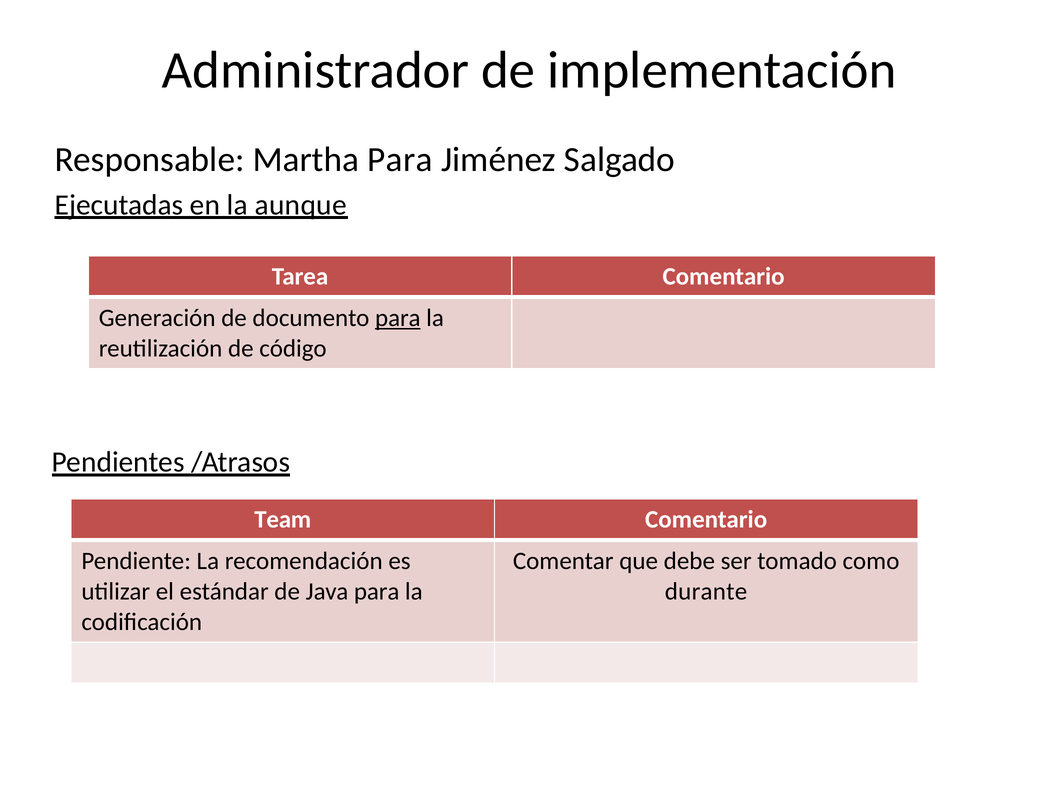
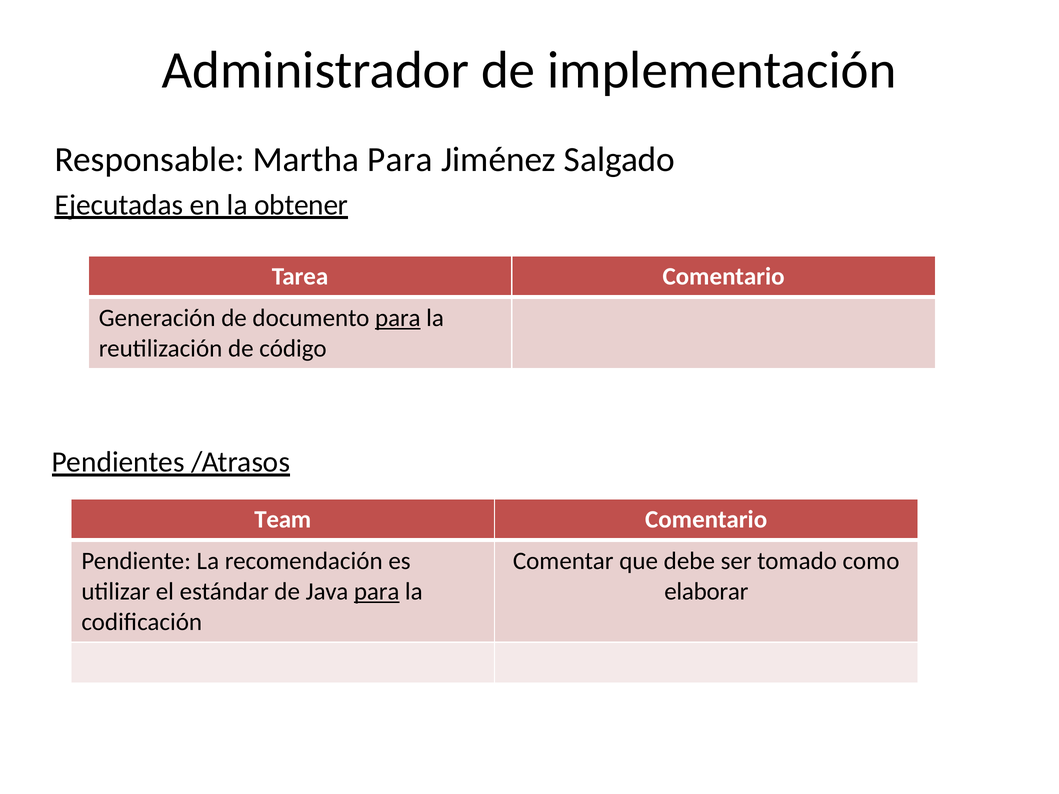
aunque: aunque -> obtener
para at (377, 591) underline: none -> present
durante: durante -> elaborar
